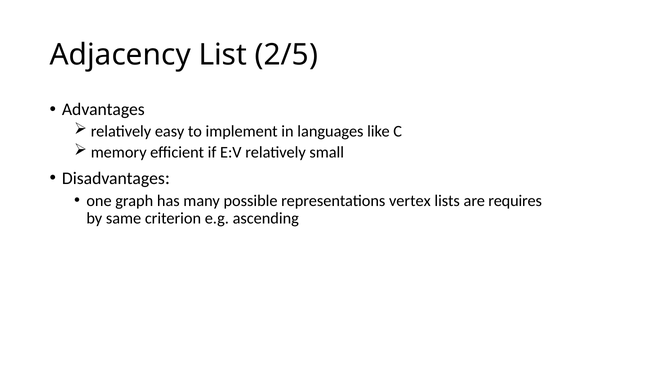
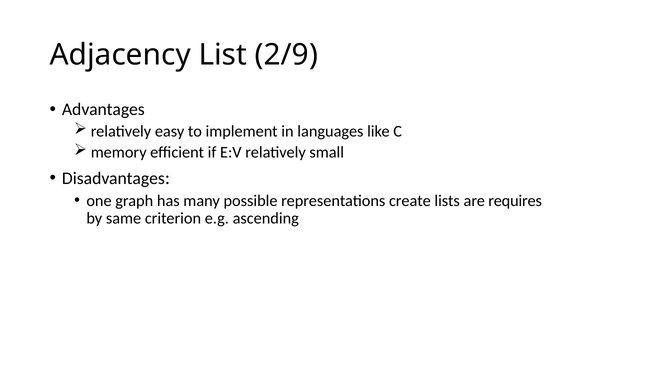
2/5: 2/5 -> 2/9
vertex: vertex -> create
